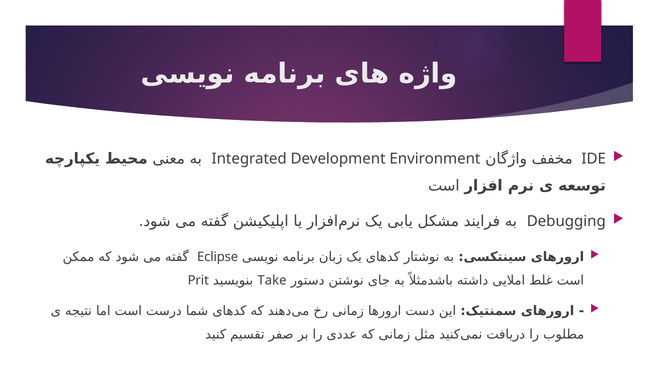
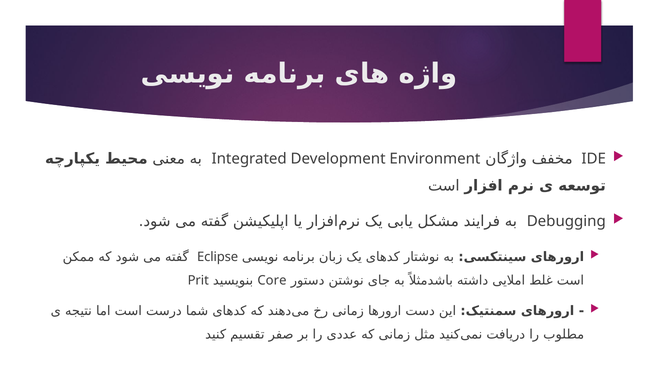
Take: Take -> Core
